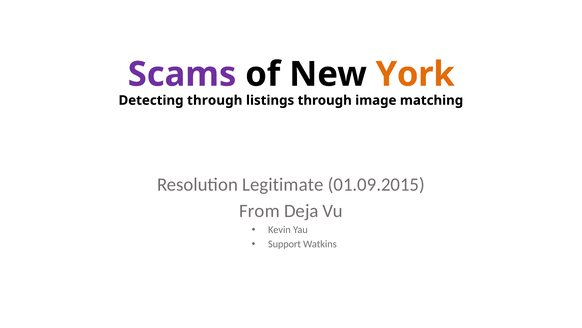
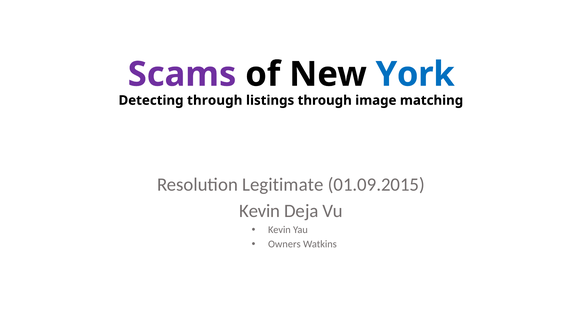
York colour: orange -> blue
From at (259, 211): From -> Kevin
Support: Support -> Owners
